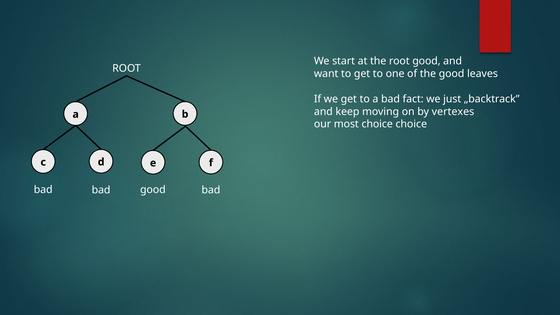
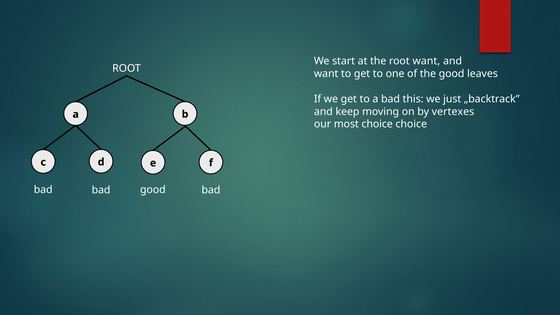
root good: good -> want
fact: fact -> this
